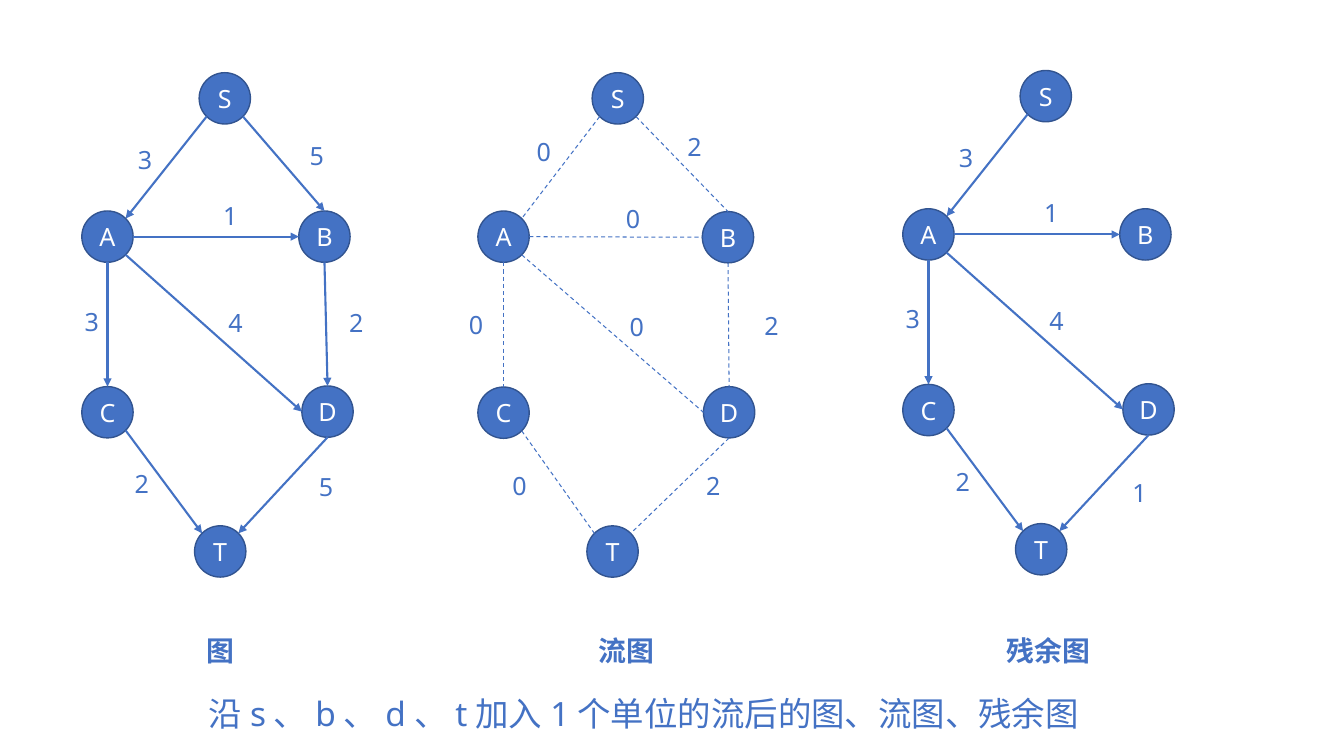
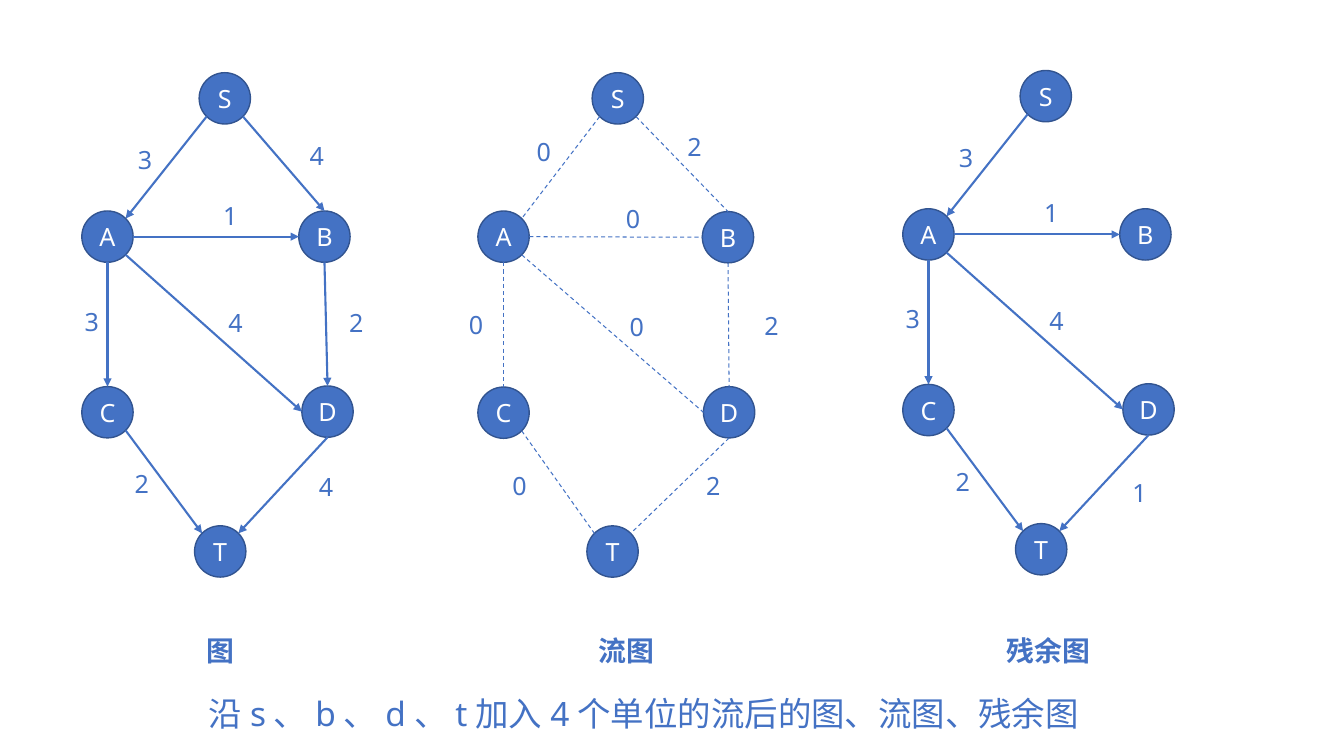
3 5: 5 -> 4
2 5: 5 -> 4
1 at (560, 716): 1 -> 4
